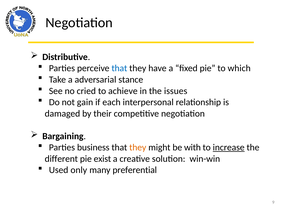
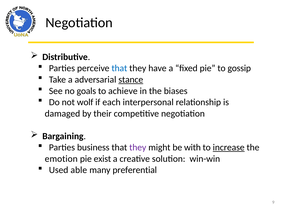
which: which -> gossip
stance underline: none -> present
cried: cried -> goals
issues: issues -> biases
gain: gain -> wolf
they at (138, 147) colour: orange -> purple
different: different -> emotion
only: only -> able
